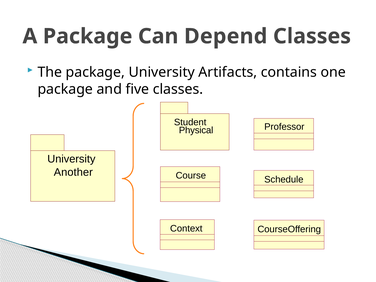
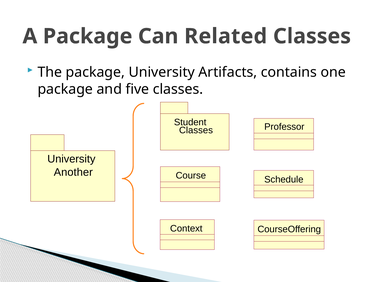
Depend: Depend -> Related
Physical at (196, 130): Physical -> Classes
